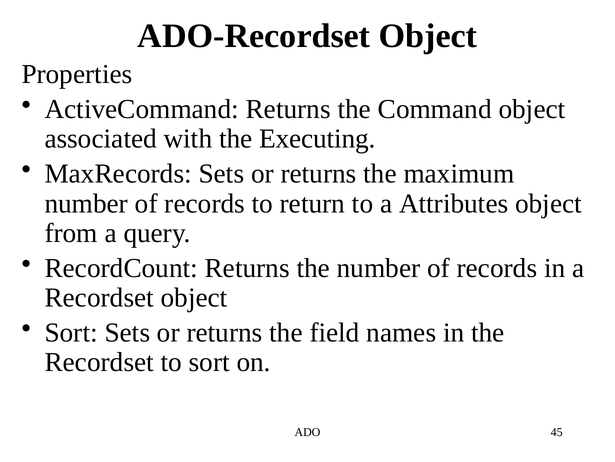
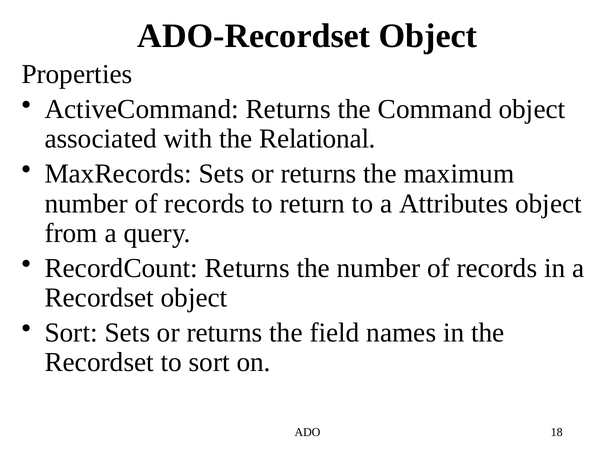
Executing: Executing -> Relational
45: 45 -> 18
